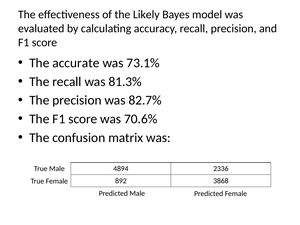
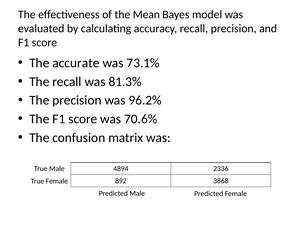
Likely: Likely -> Mean
82.7%: 82.7% -> 96.2%
